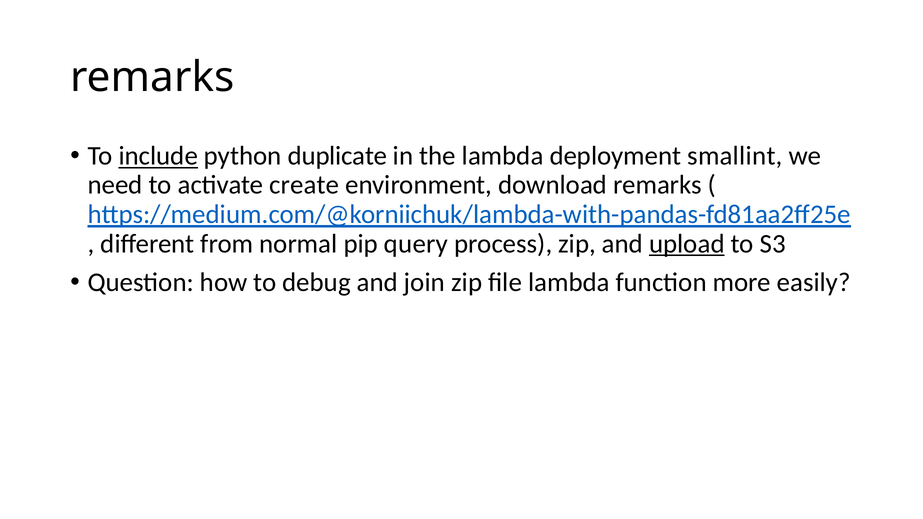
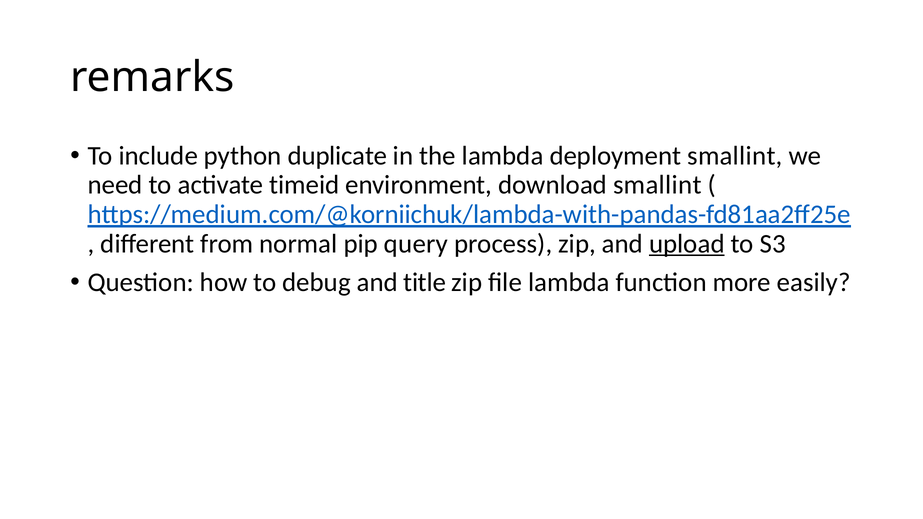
include underline: present -> none
create: create -> timeid
download remarks: remarks -> smallint
join: join -> title
